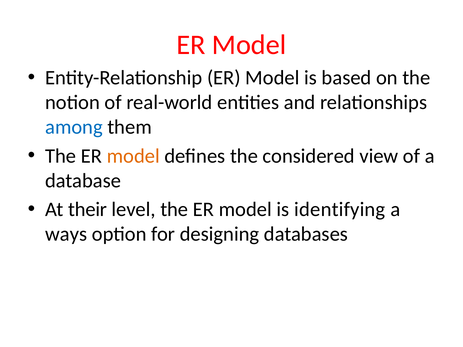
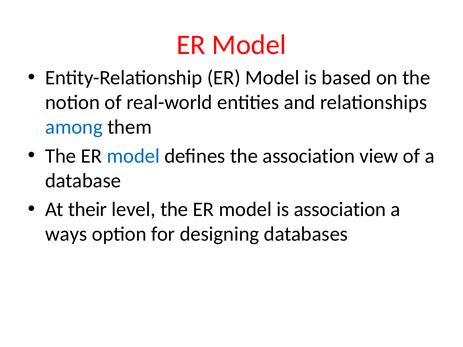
model at (133, 156) colour: orange -> blue
the considered: considered -> association
is identifying: identifying -> association
